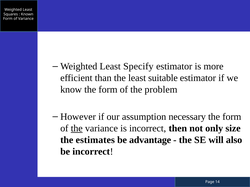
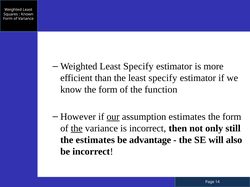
the least suitable: suitable -> specify
problem: problem -> function
our underline: none -> present
assumption necessary: necessary -> estimates
size: size -> still
